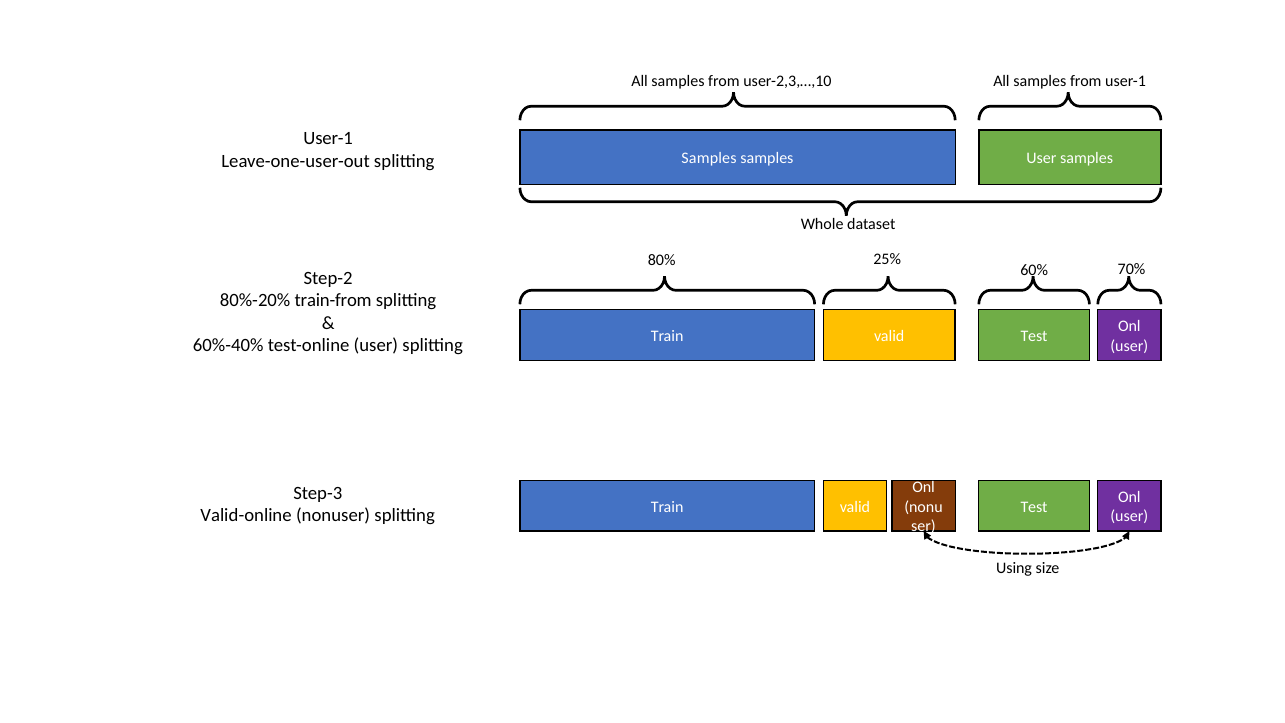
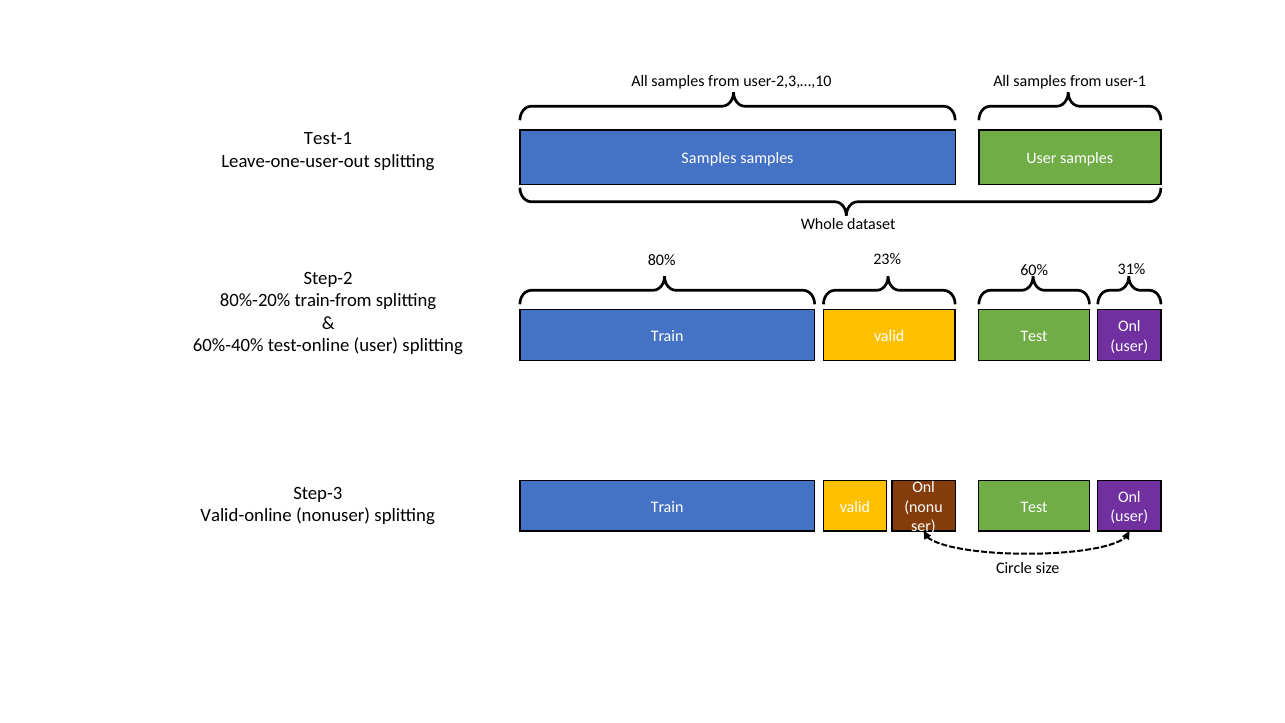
User-1 at (328, 139): User-1 -> Test-1
25%: 25% -> 23%
70%: 70% -> 31%
Using: Using -> Circle
